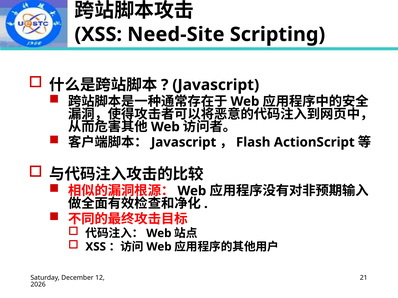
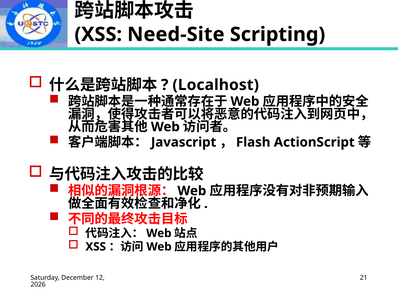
Javascript at (216, 85): Javascript -> Localhost
